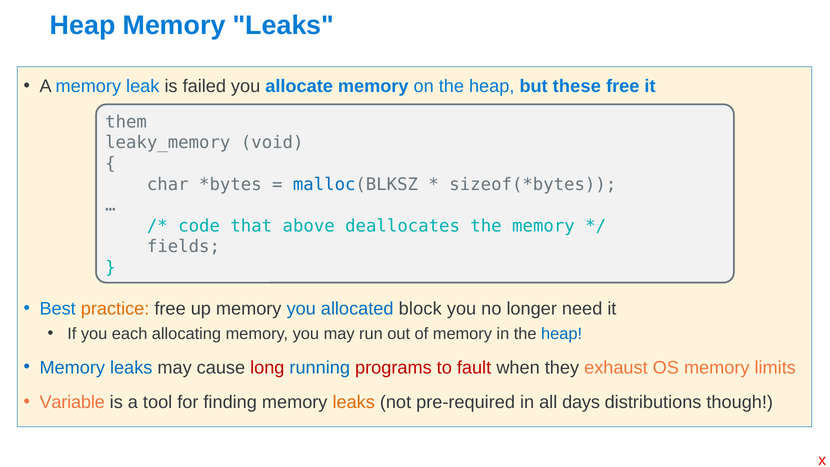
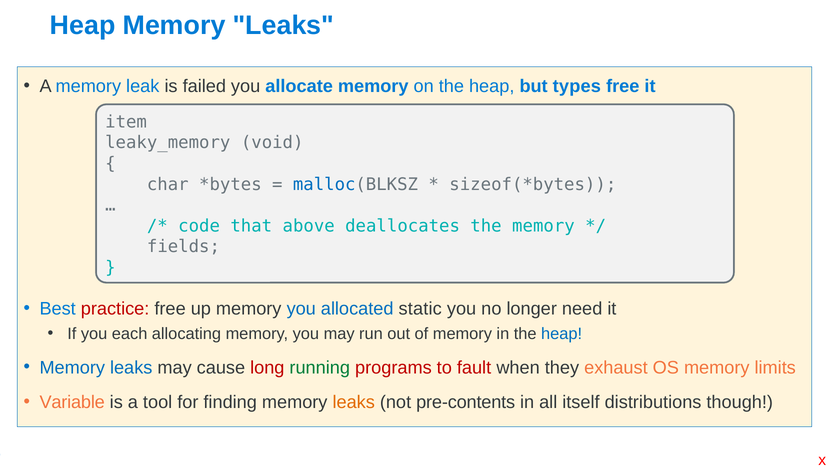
these: these -> types
them: them -> item
practice colour: orange -> red
block: block -> static
running colour: blue -> green
pre-required: pre-required -> pre-contents
days: days -> itself
